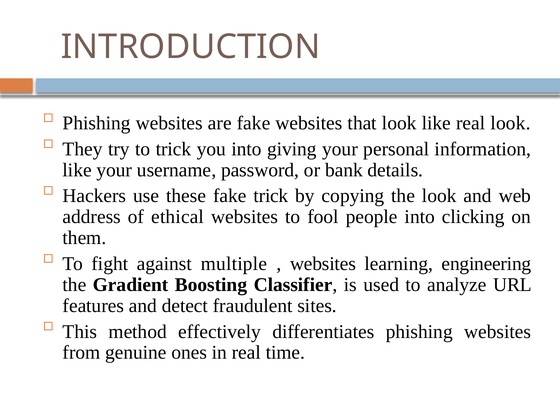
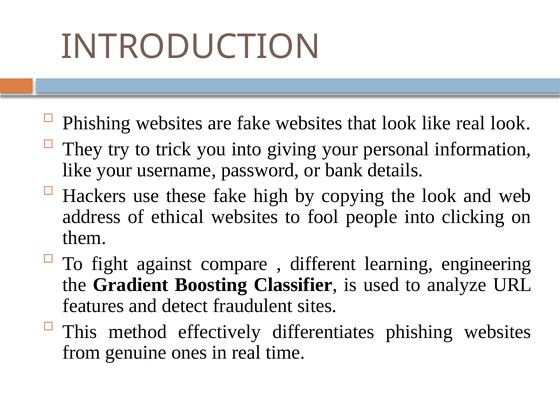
fake trick: trick -> high
multiple: multiple -> compare
websites at (323, 264): websites -> different
